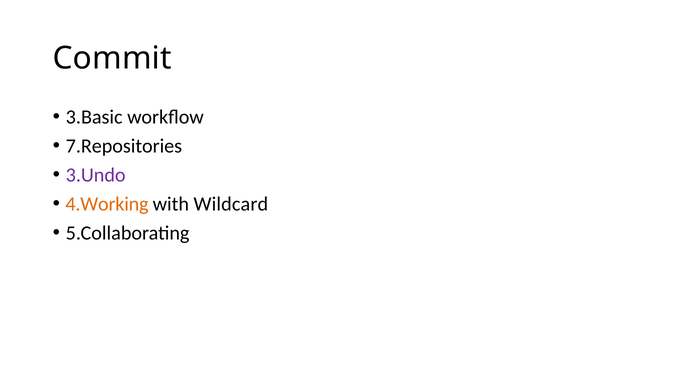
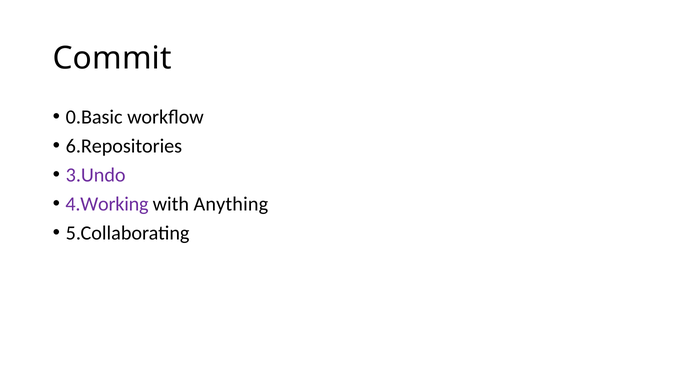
3.Basic: 3.Basic -> 0.Basic
7.Repositories: 7.Repositories -> 6.Repositories
4.Working colour: orange -> purple
Wildcard: Wildcard -> Anything
